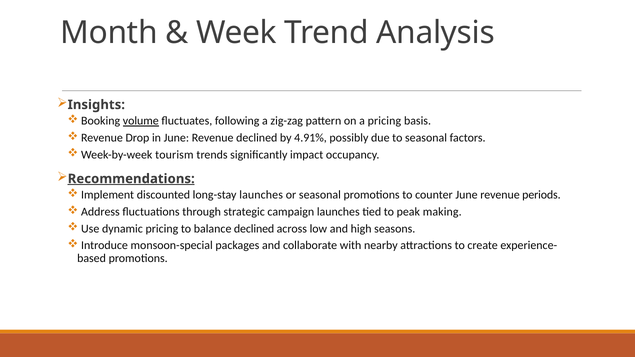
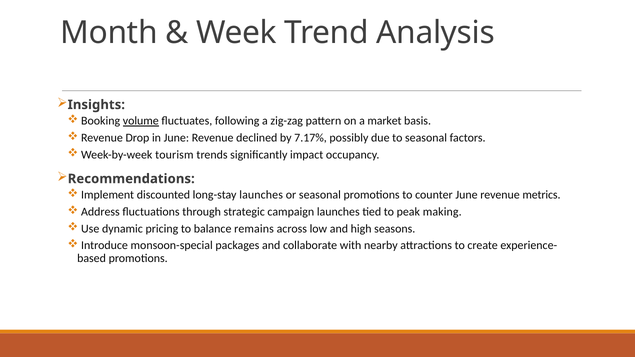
a pricing: pricing -> market
4.91%: 4.91% -> 7.17%
Recommendations underline: present -> none
periods: periods -> metrics
balance declined: declined -> remains
